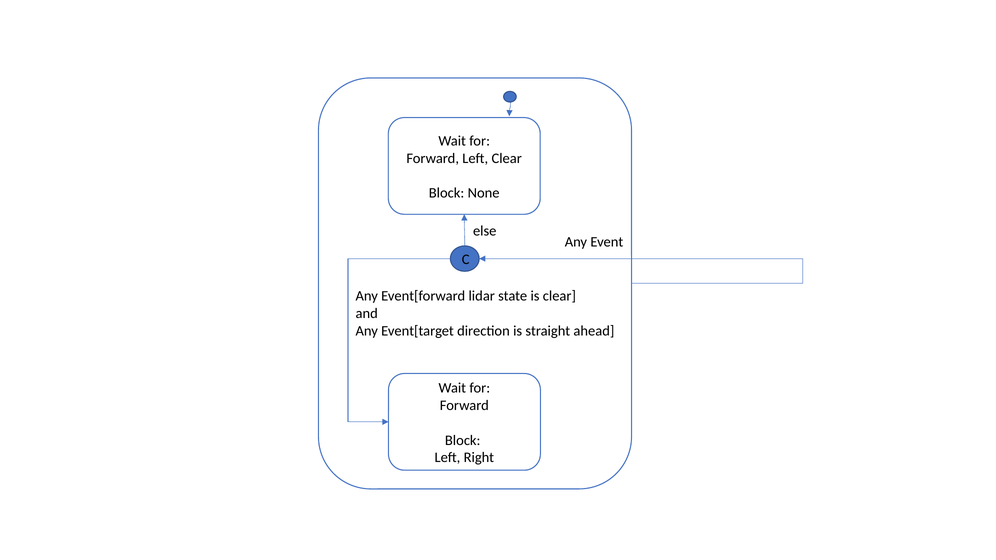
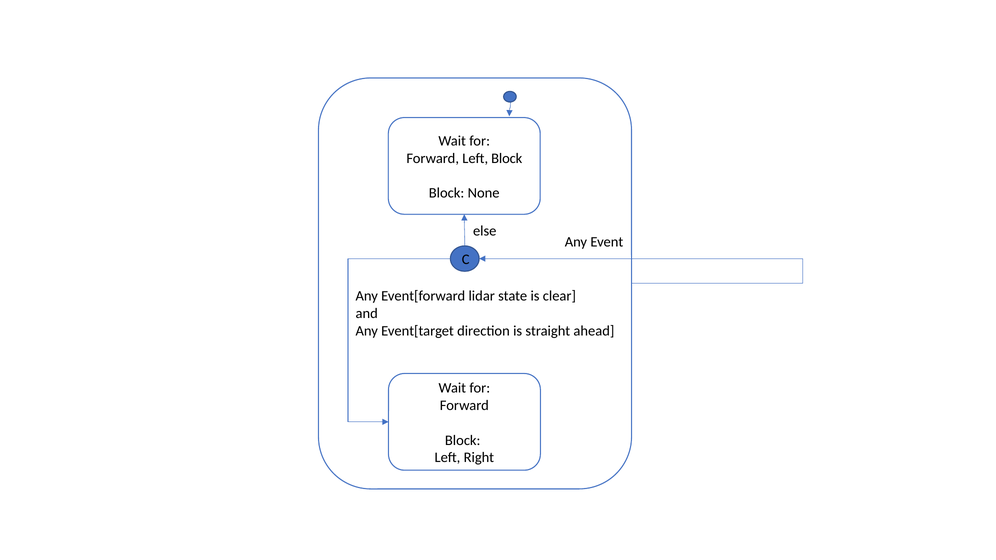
Left Clear: Clear -> Block
